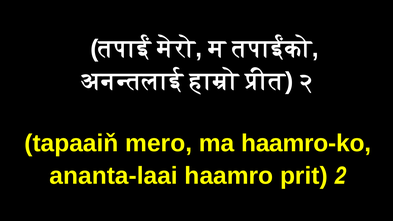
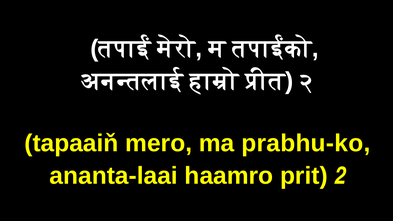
haamro-ko: haamro-ko -> prabhu-ko
